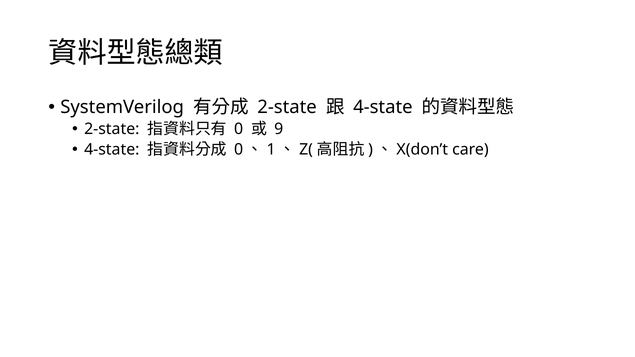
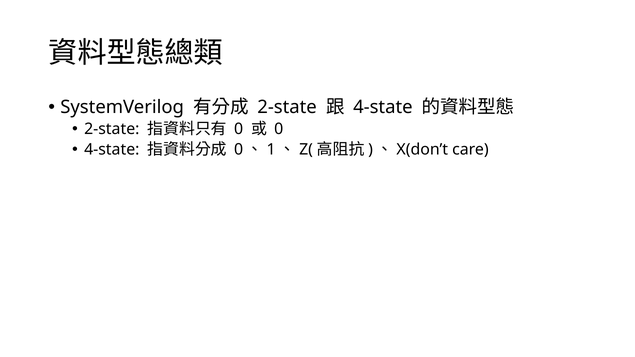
9 at (279, 129): 9 -> 0
